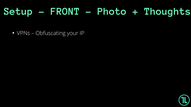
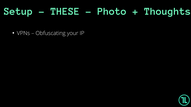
FRONT: FRONT -> THESE
